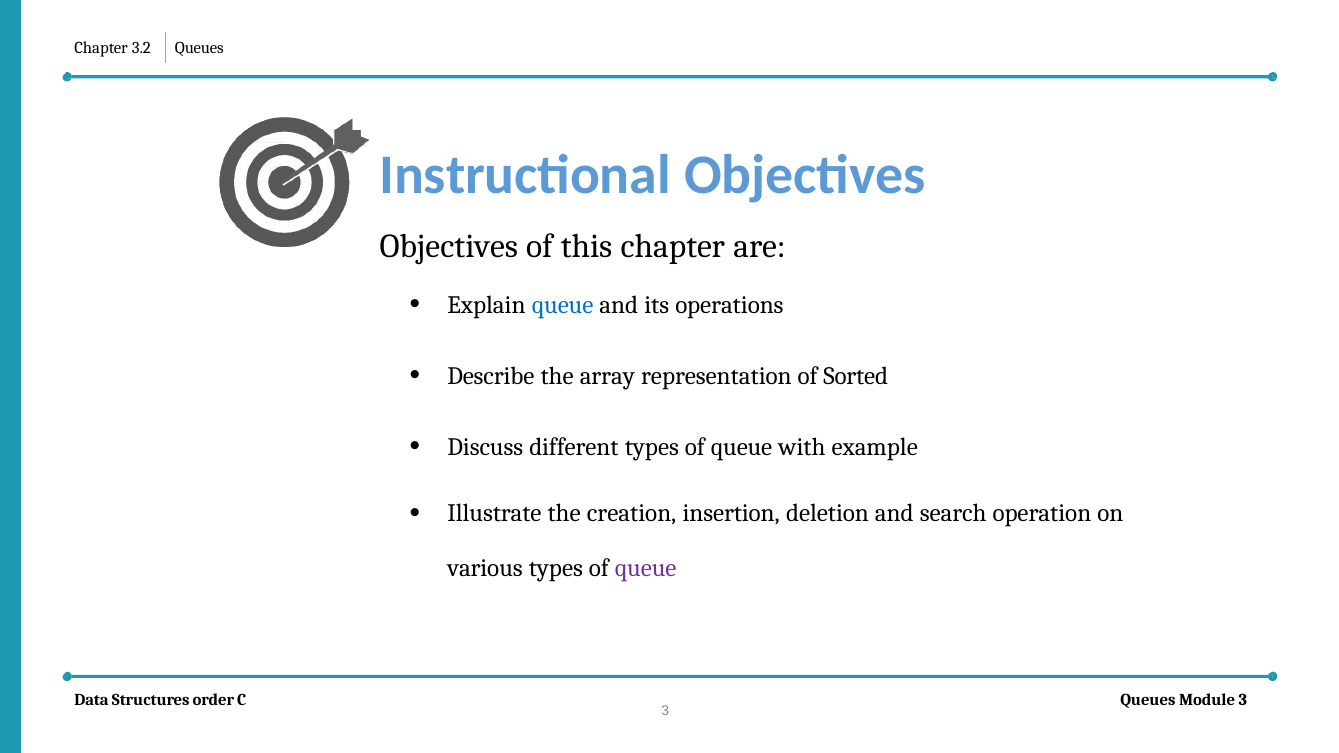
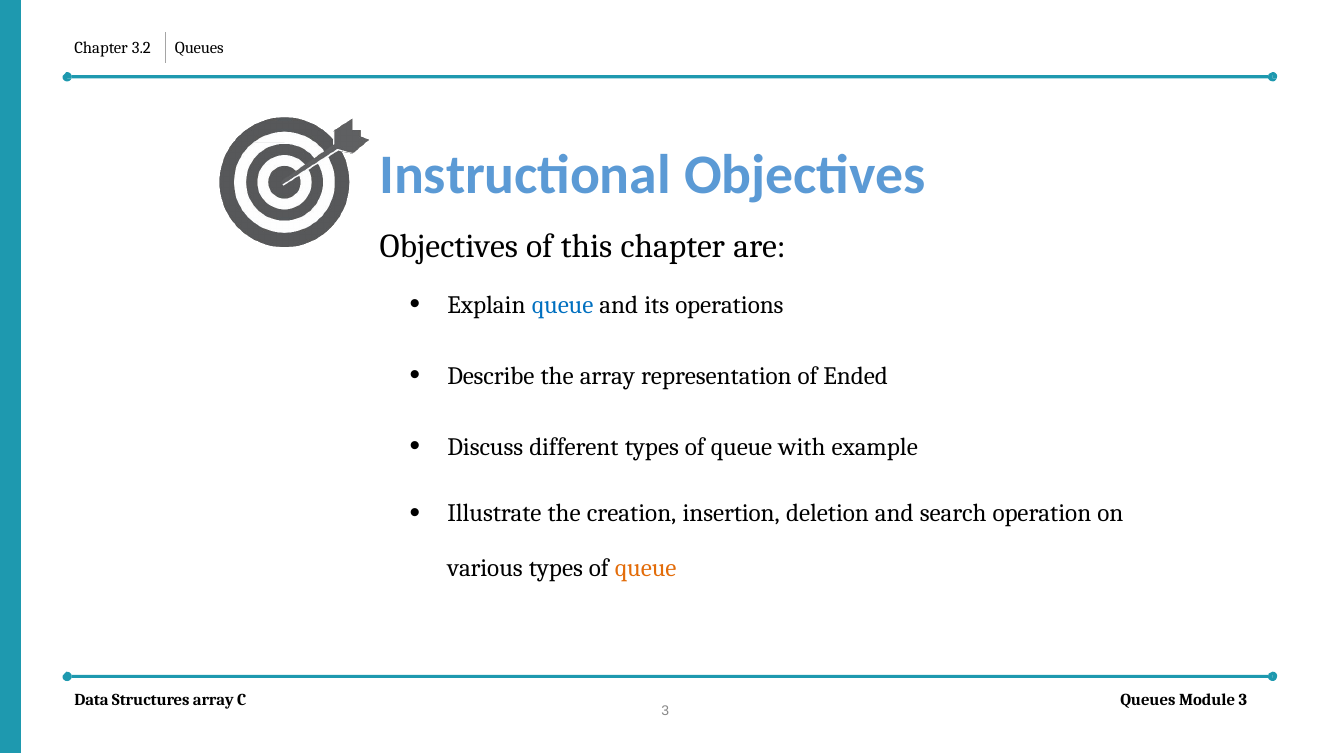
Sorted: Sorted -> Ended
queue at (646, 568) colour: purple -> orange
Structures order: order -> array
